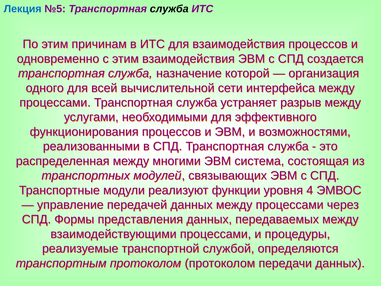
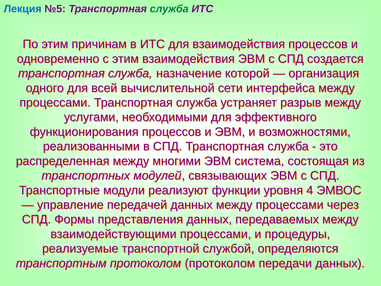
служба at (169, 9) colour: black -> green
